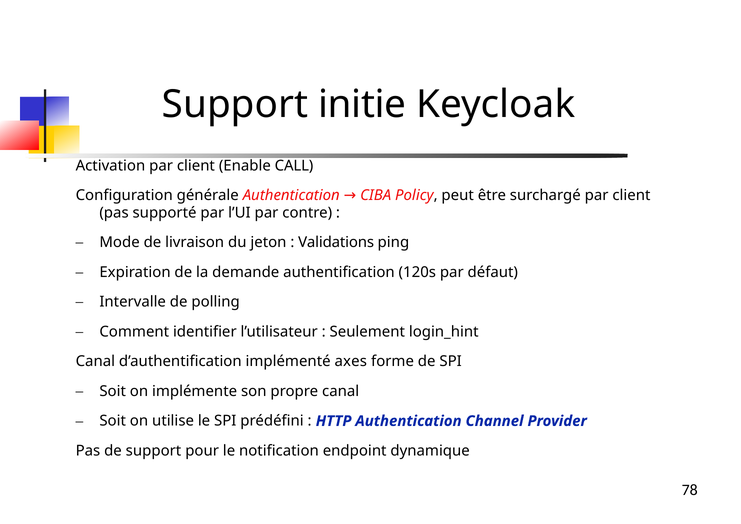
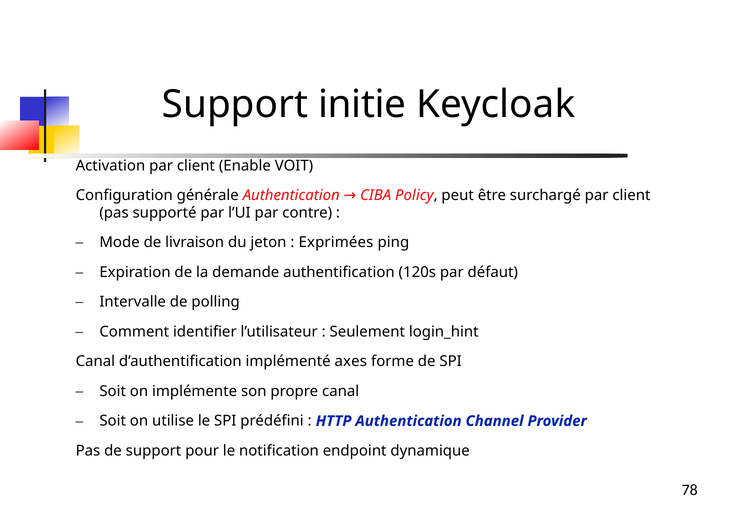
CALL: CALL -> VOIT
Validations: Validations -> Exprimées
